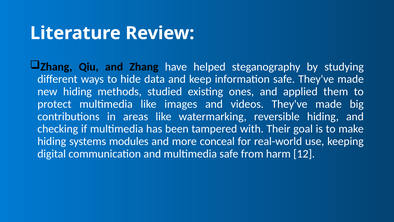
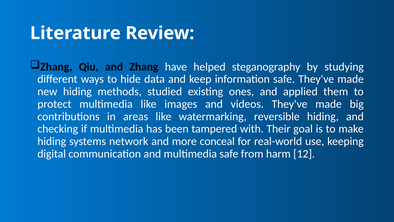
modules: modules -> network
